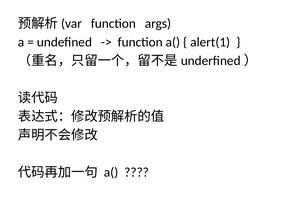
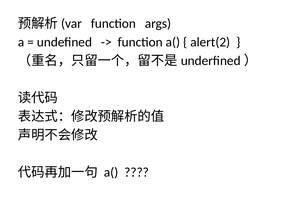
alert(1: alert(1 -> alert(2
